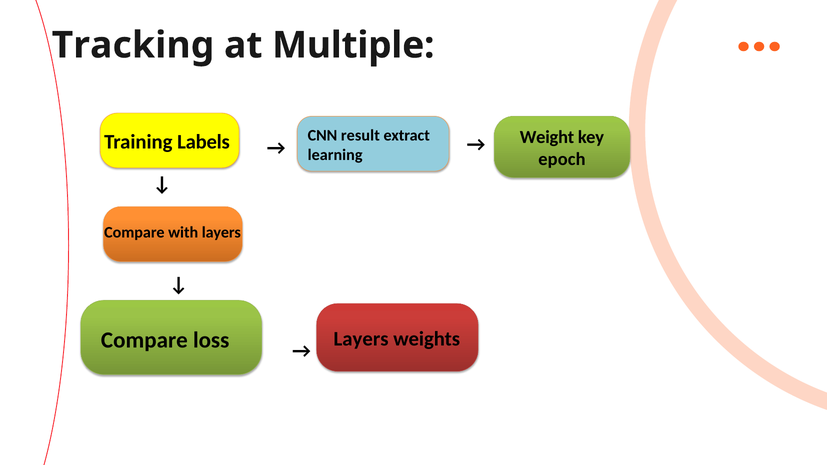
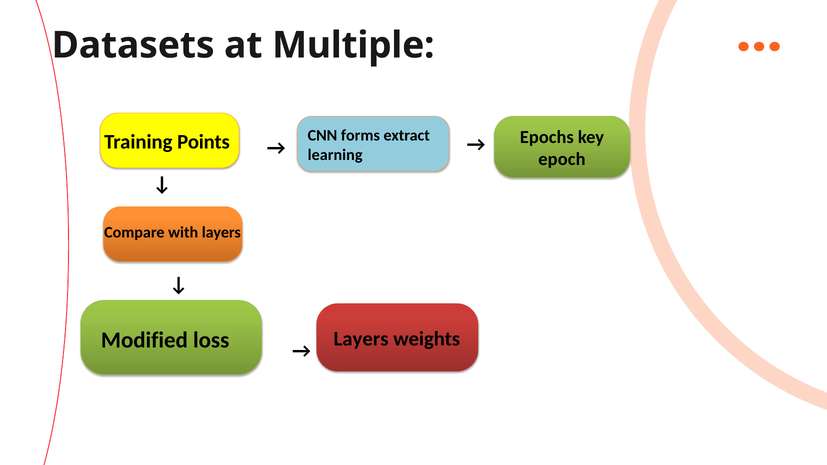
Tracking: Tracking -> Datasets
result: result -> forms
Weight: Weight -> Epochs
Labels: Labels -> Points
Compare at (144, 340): Compare -> Modified
